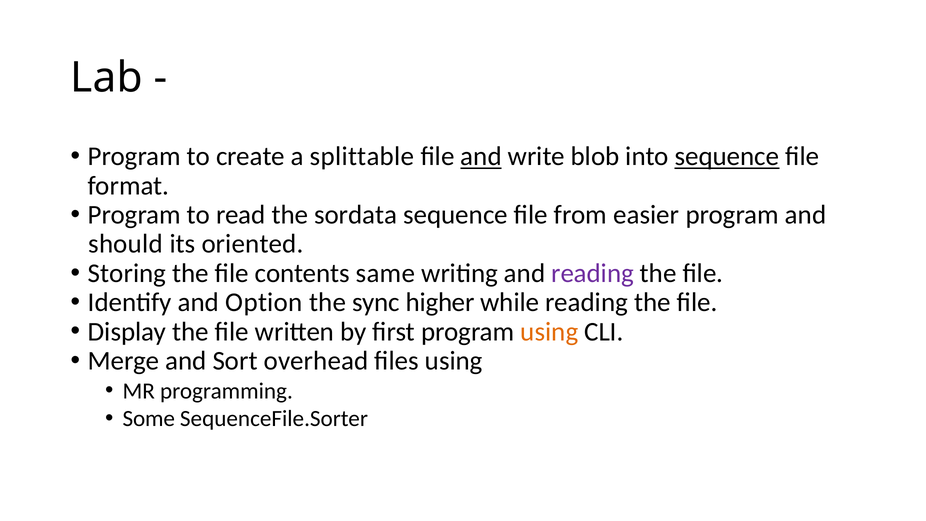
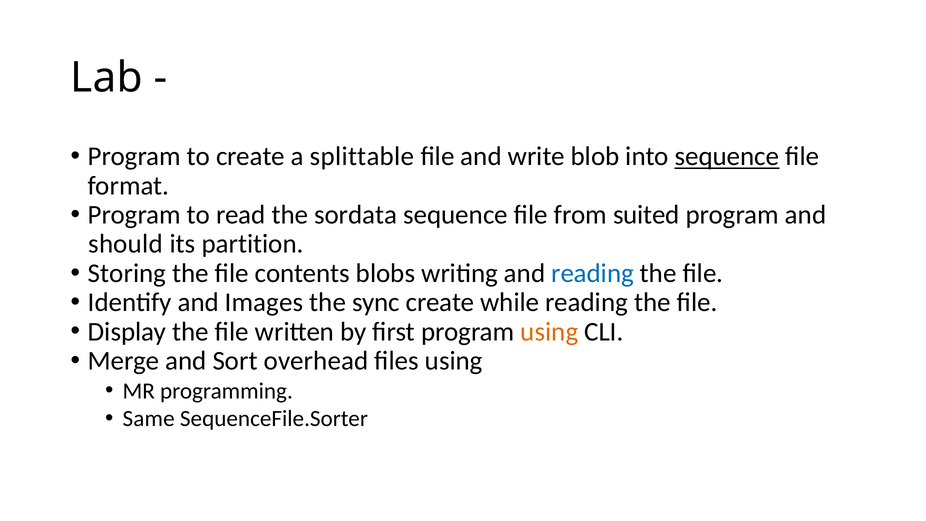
and at (481, 156) underline: present -> none
easier: easier -> suited
oriented: oriented -> partition
same: same -> blobs
reading at (593, 273) colour: purple -> blue
Option: Option -> Images
sync higher: higher -> create
Some: Some -> Same
